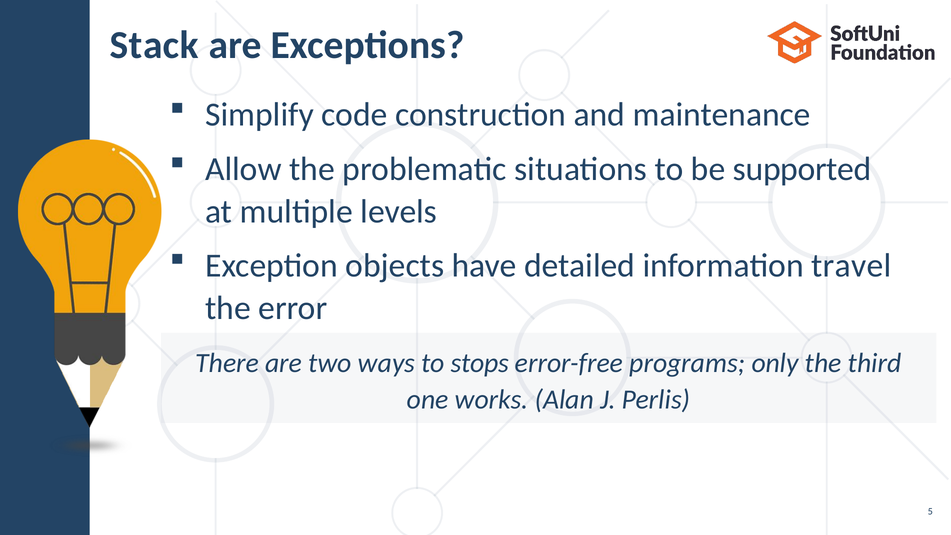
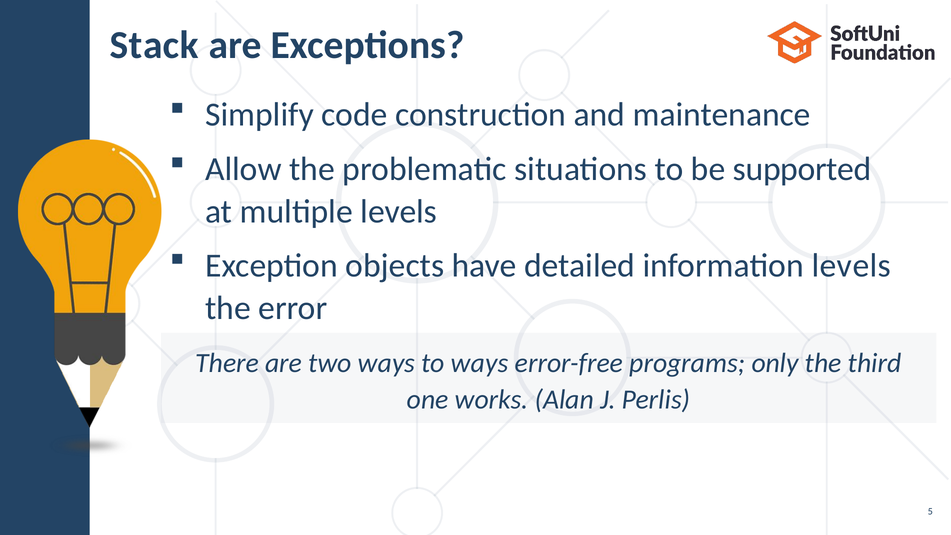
information travel: travel -> levels
to stops: stops -> ways
